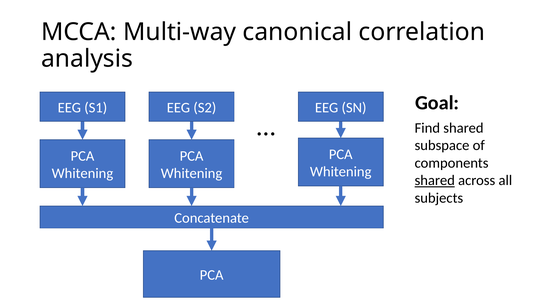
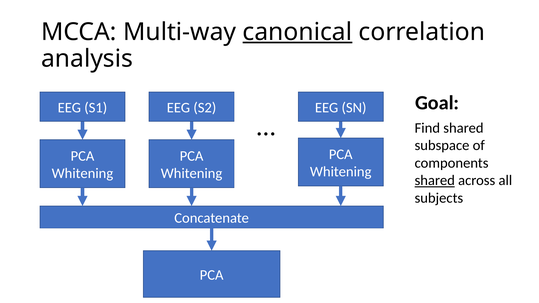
canonical underline: none -> present
